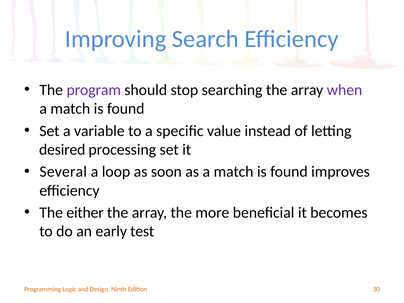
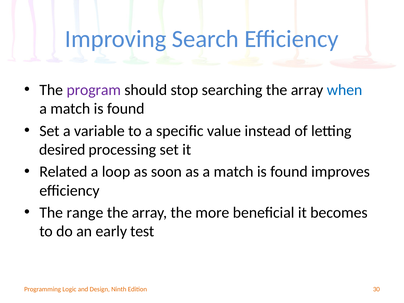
when colour: purple -> blue
Several: Several -> Related
either: either -> range
